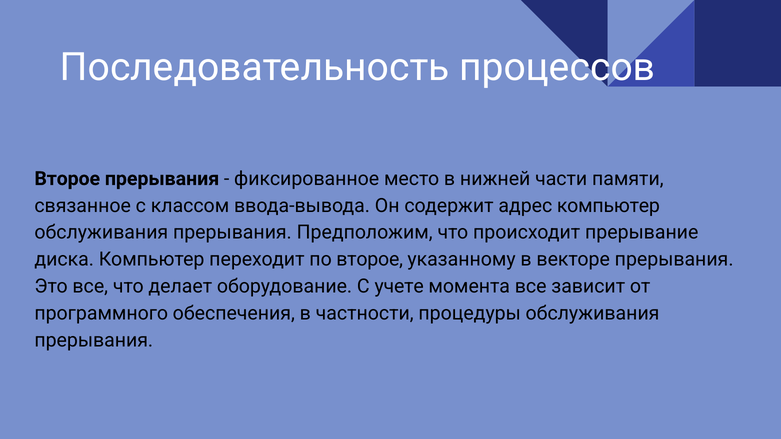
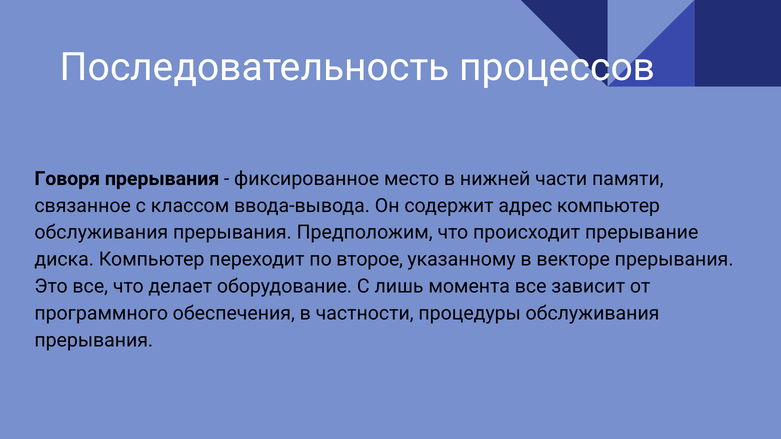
Второе at (67, 179): Второе -> Говоря
учете: учете -> лишь
